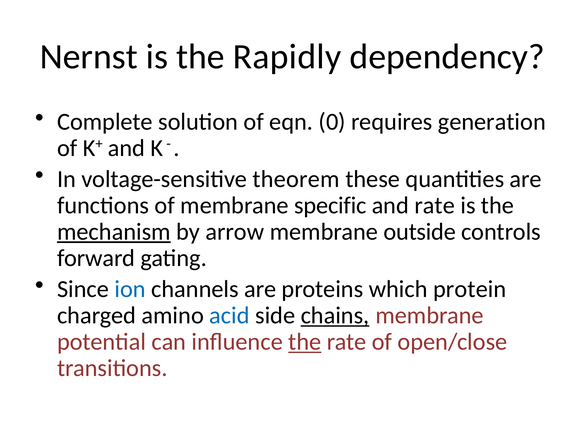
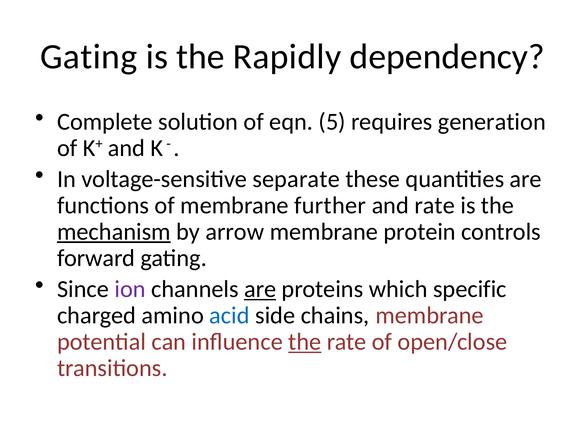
Nernst at (89, 57): Nernst -> Gating
0: 0 -> 5
theorem: theorem -> separate
specific: specific -> further
outside: outside -> protein
ion colour: blue -> purple
are at (260, 289) underline: none -> present
protein: protein -> specific
chains underline: present -> none
